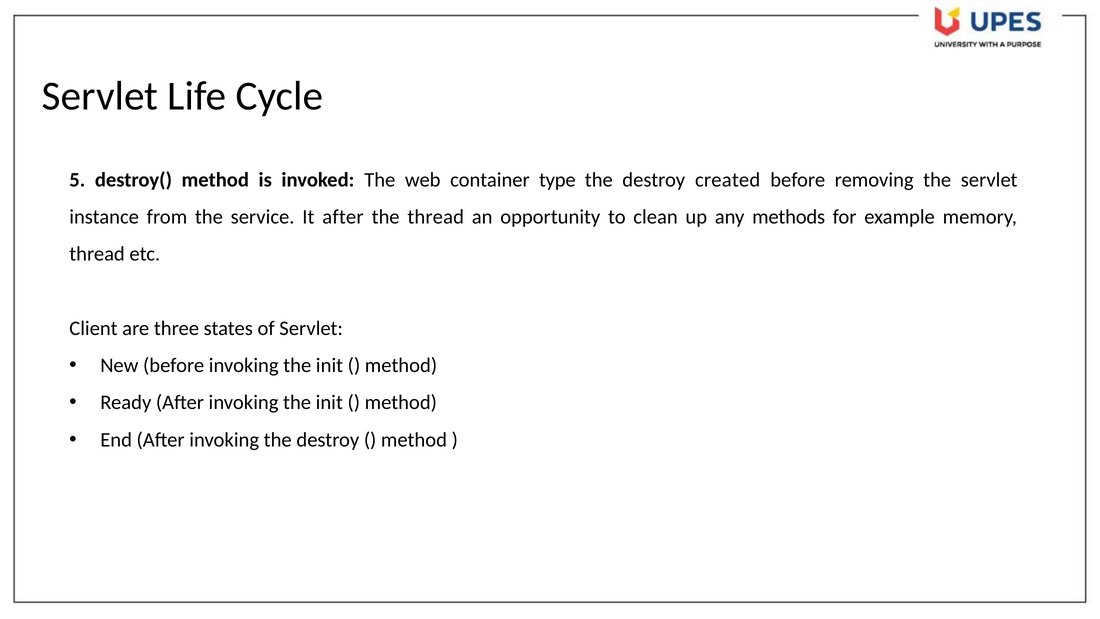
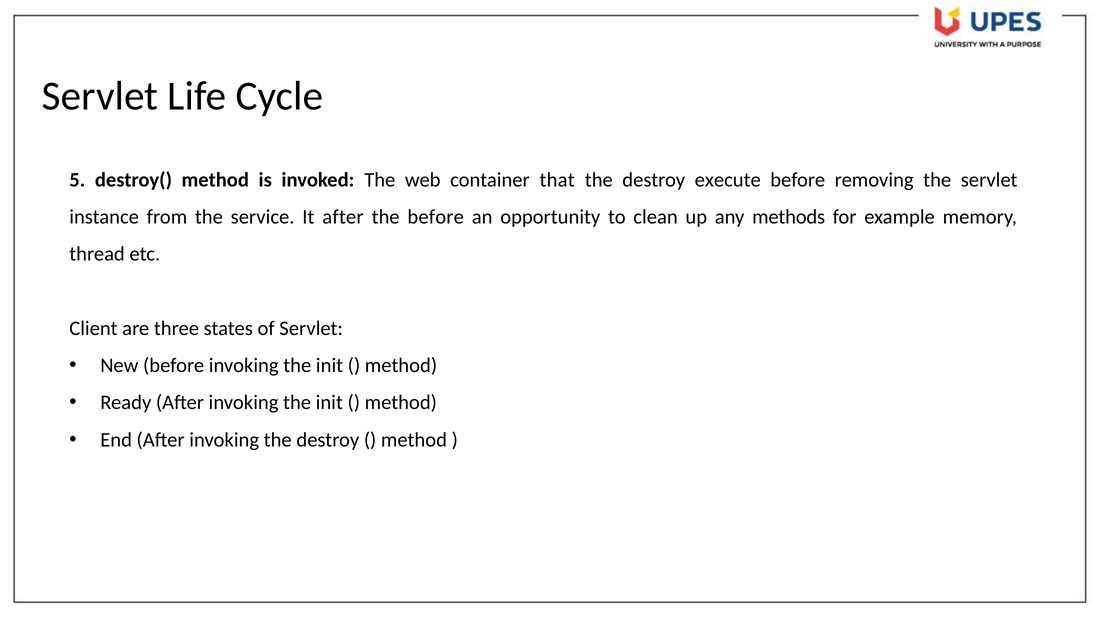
type: type -> that
created: created -> execute
the thread: thread -> before
